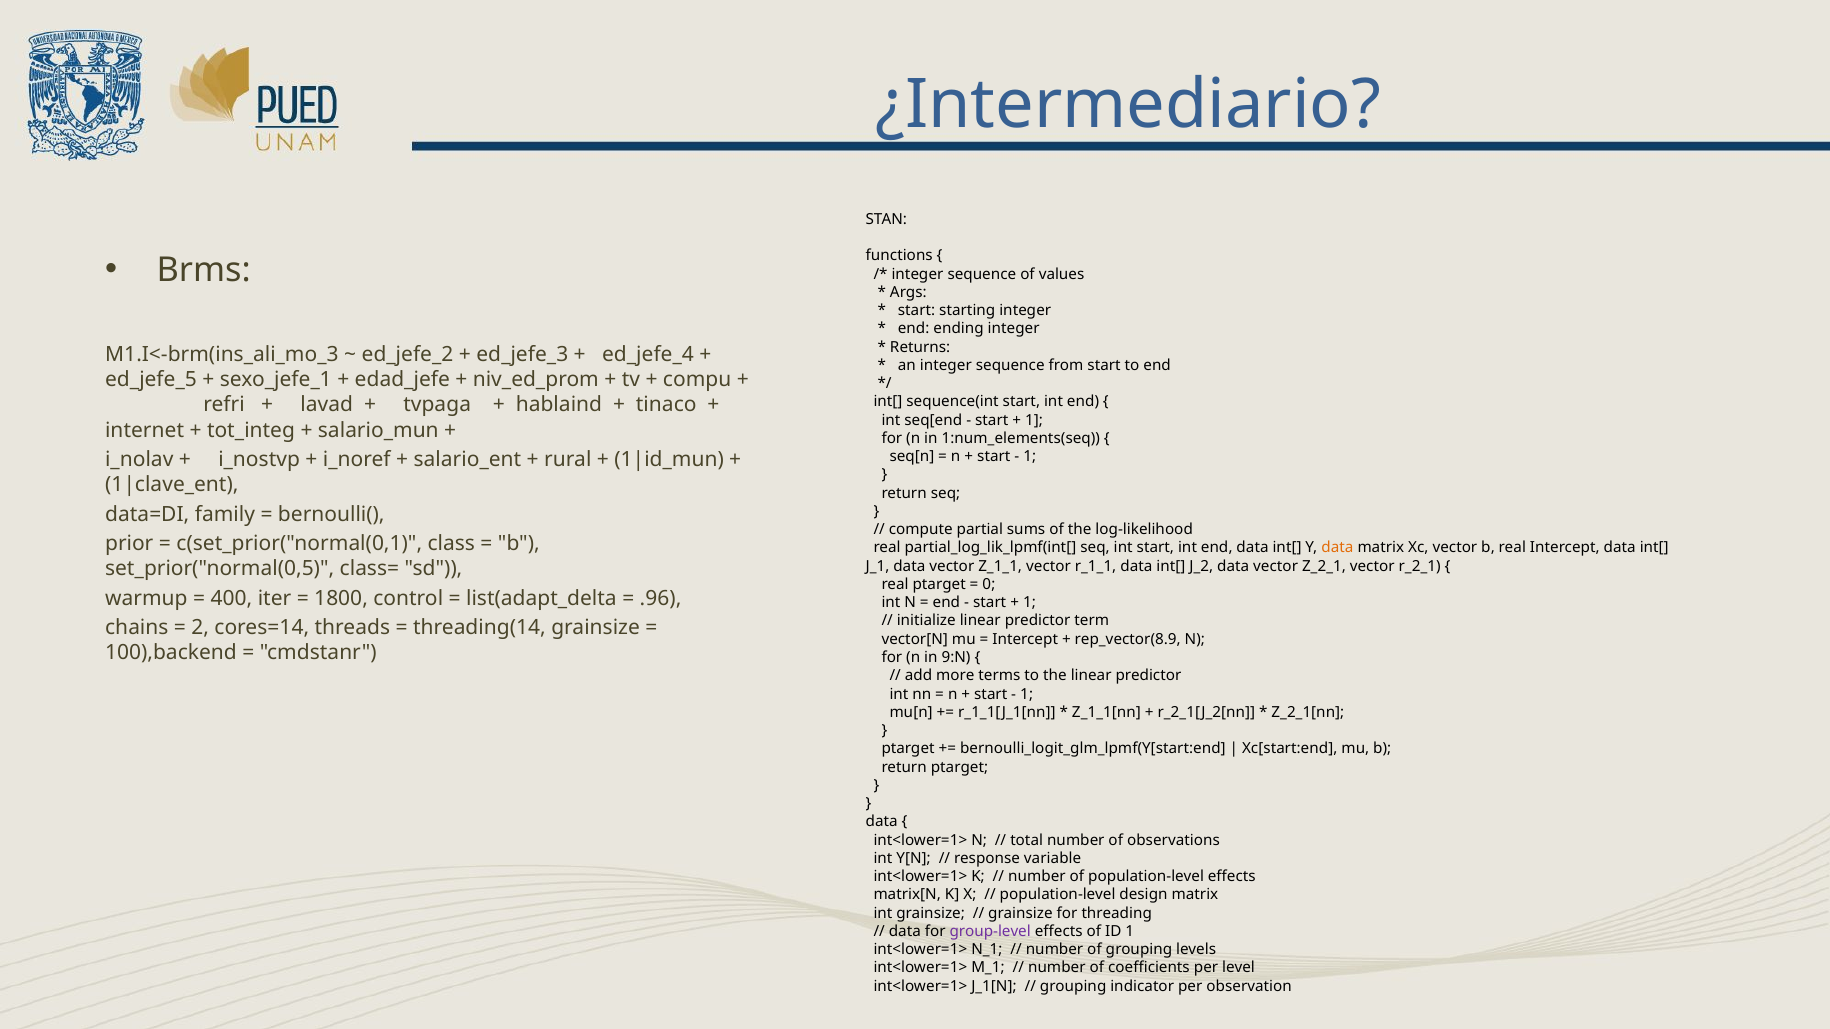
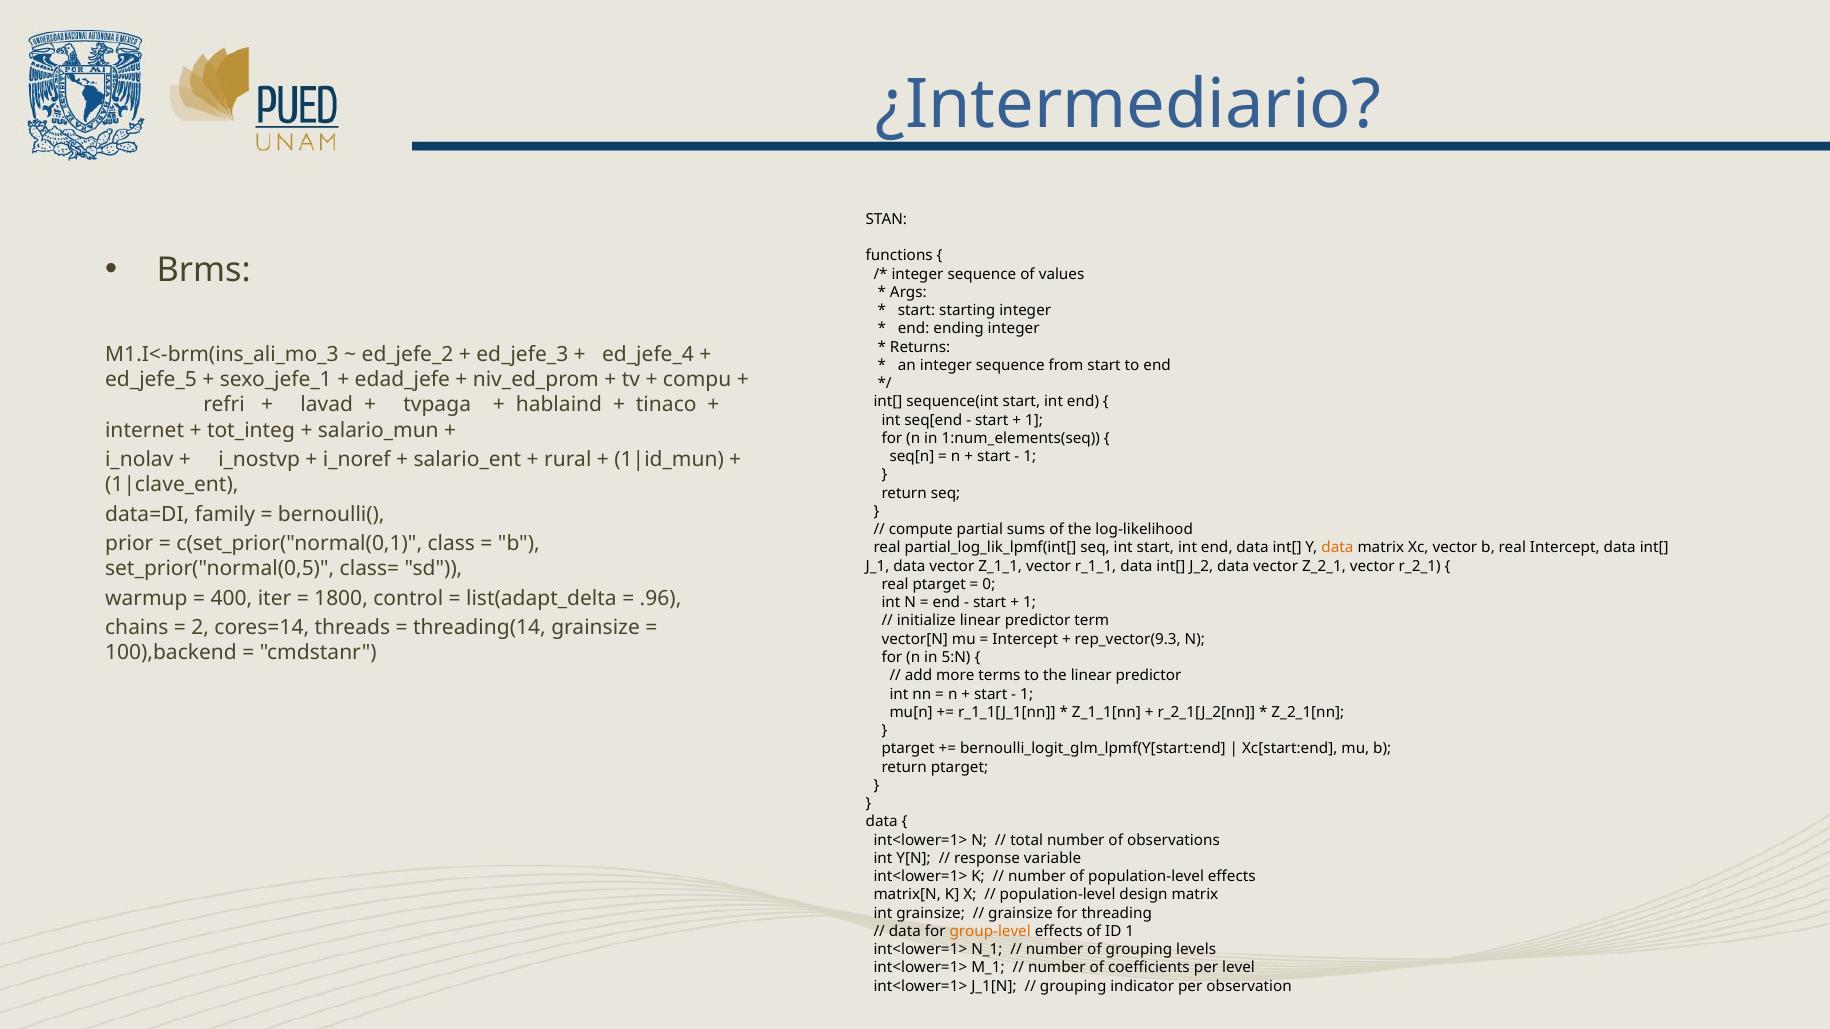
rep_vector(8.9: rep_vector(8.9 -> rep_vector(9.3
9:N: 9:N -> 5:N
group-level colour: purple -> orange
